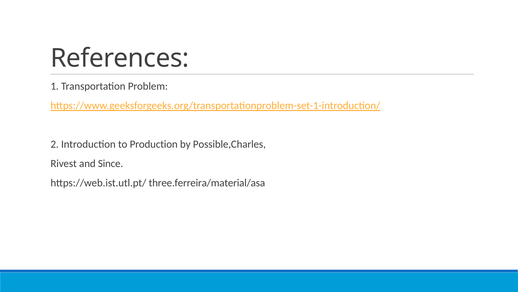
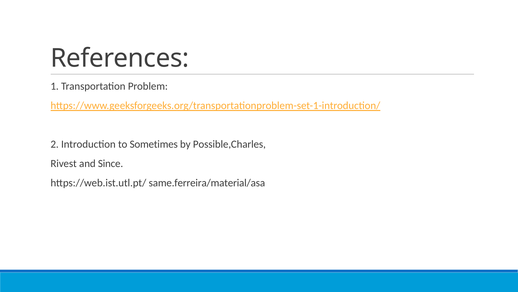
Production: Production -> Sometimes
three.ferreira/material/asa: three.ferreira/material/asa -> same.ferreira/material/asa
